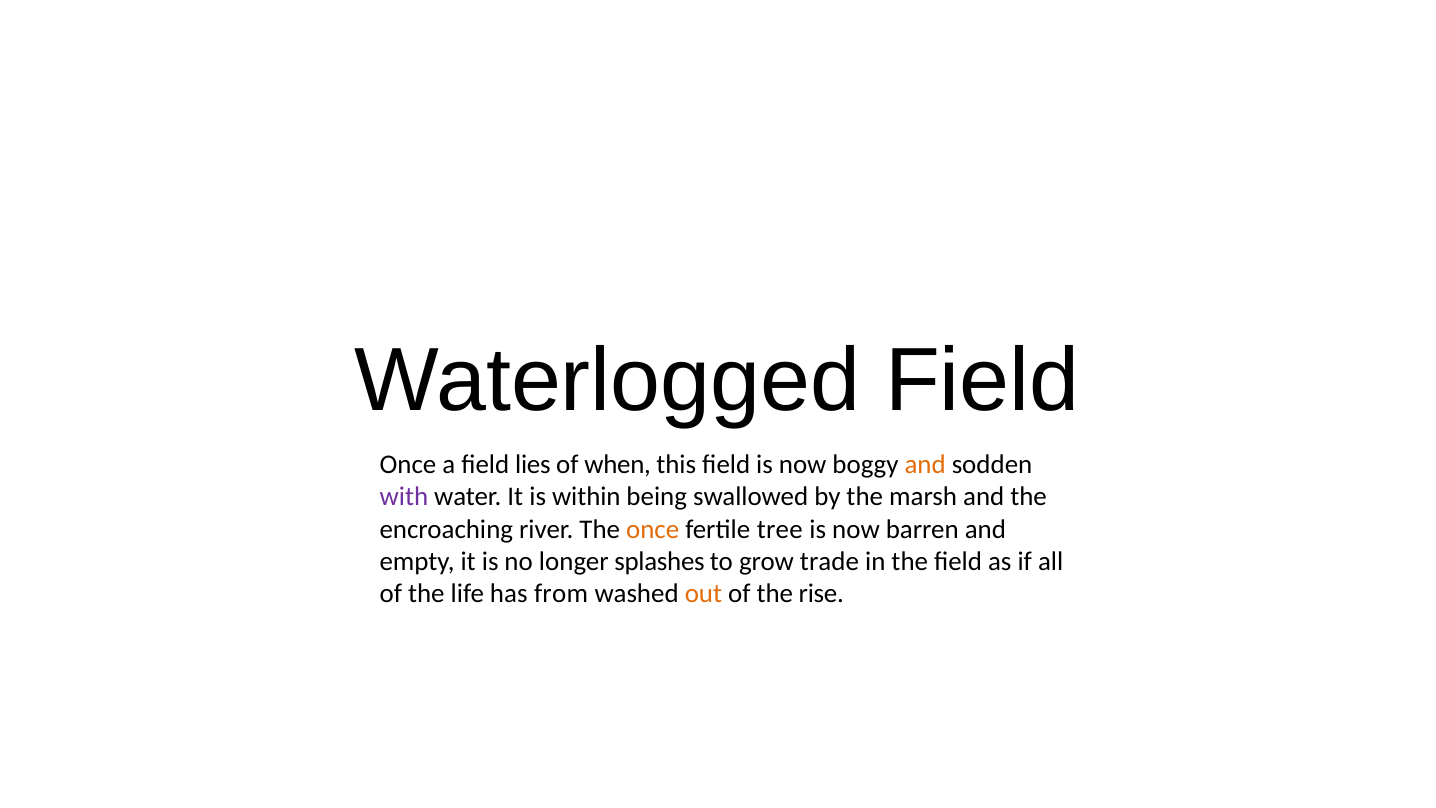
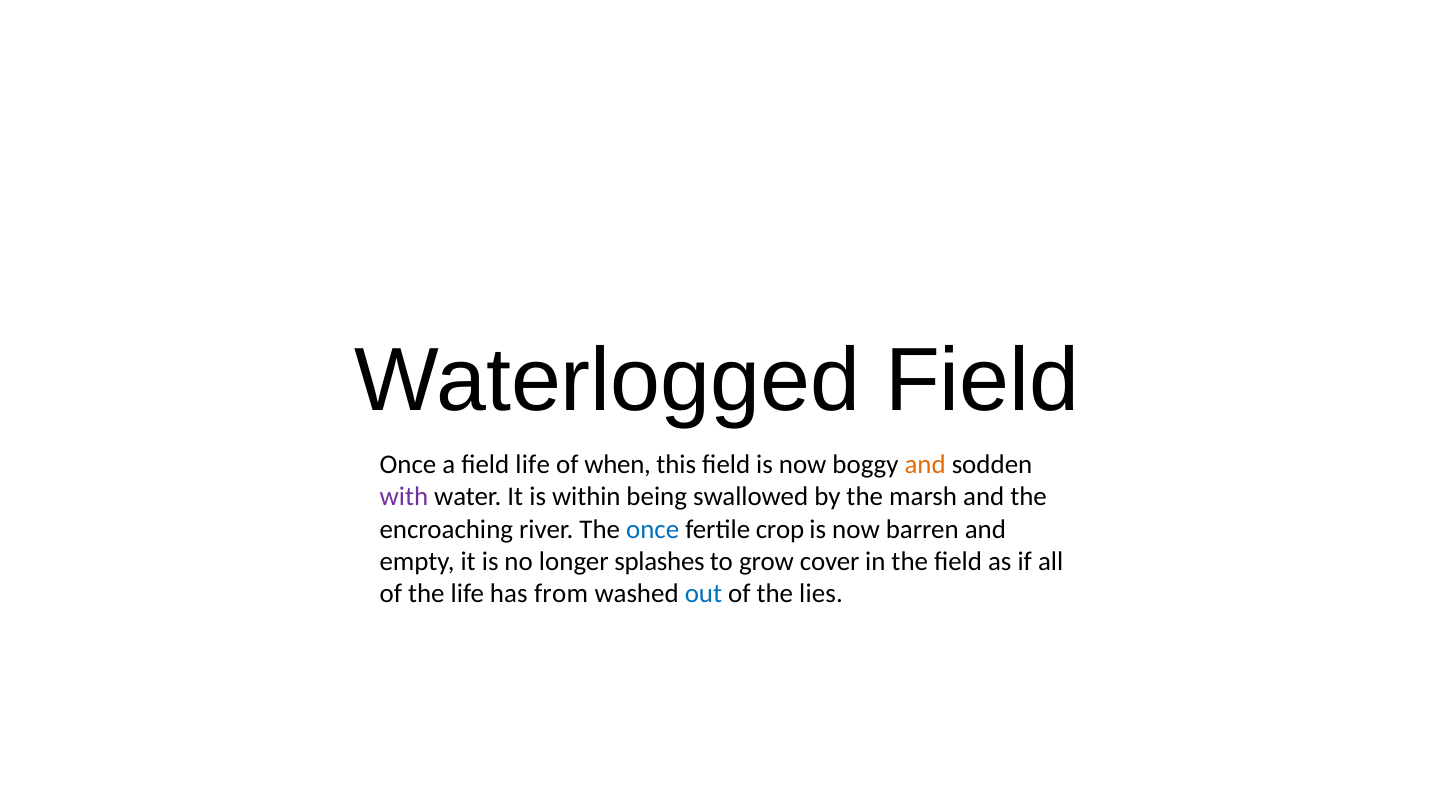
field lies: lies -> life
once at (653, 529) colour: orange -> blue
tree: tree -> crop
trade: trade -> cover
out colour: orange -> blue
rise: rise -> lies
